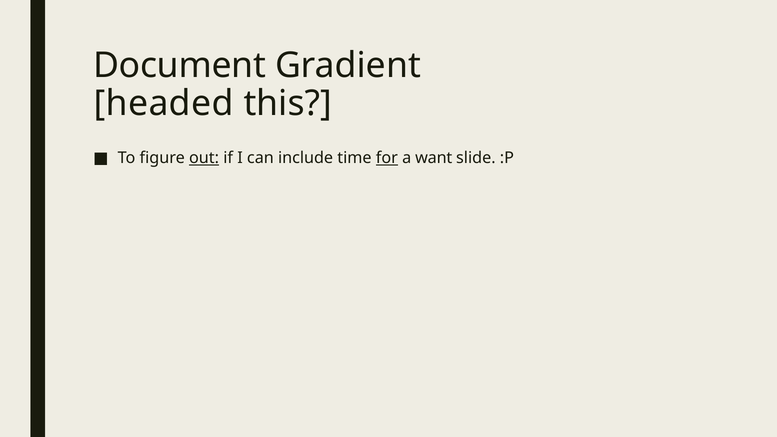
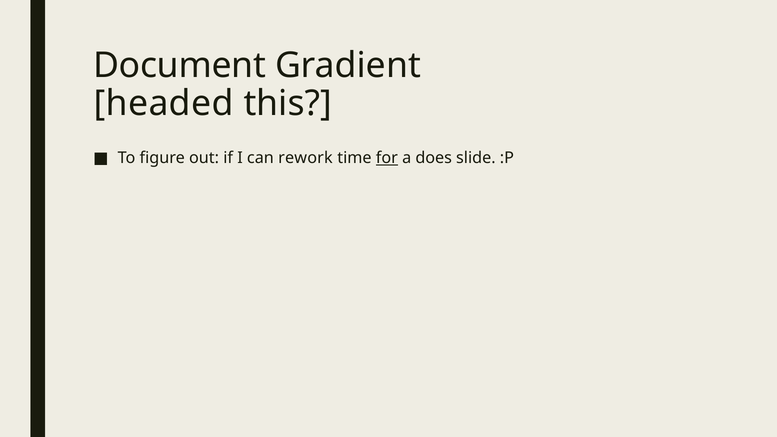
out underline: present -> none
include: include -> rework
want: want -> does
